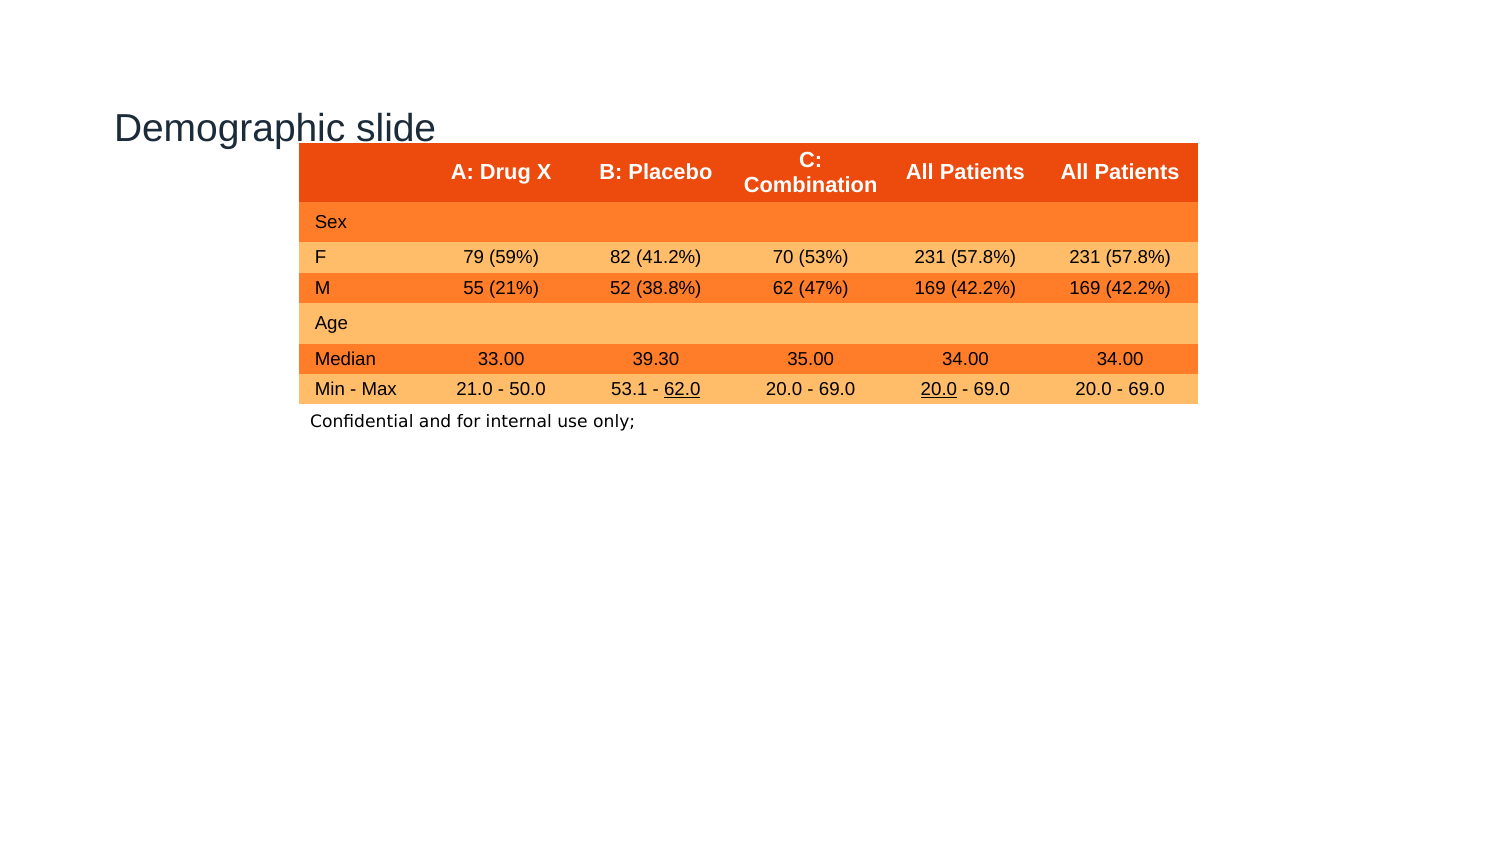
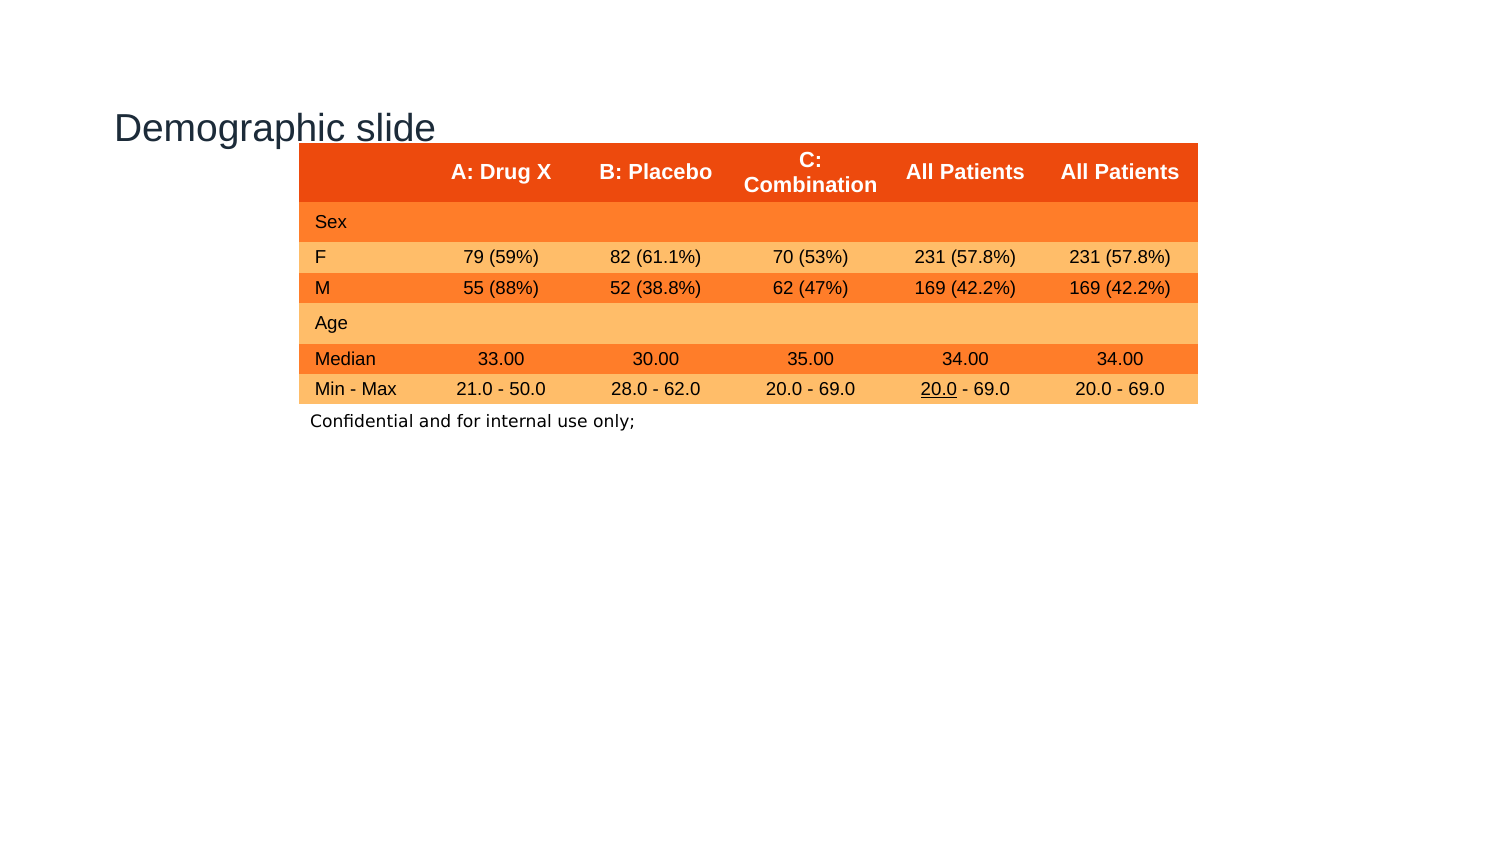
41.2%: 41.2% -> 61.1%
21%: 21% -> 88%
39.30: 39.30 -> 30.00
53.1: 53.1 -> 28.0
62.0 underline: present -> none
